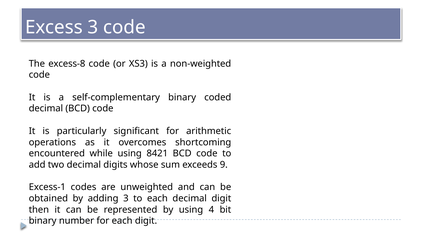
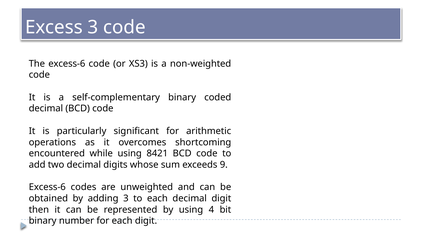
The excess-8: excess-8 -> excess-6
Excess-1 at (47, 187): Excess-1 -> Excess-6
